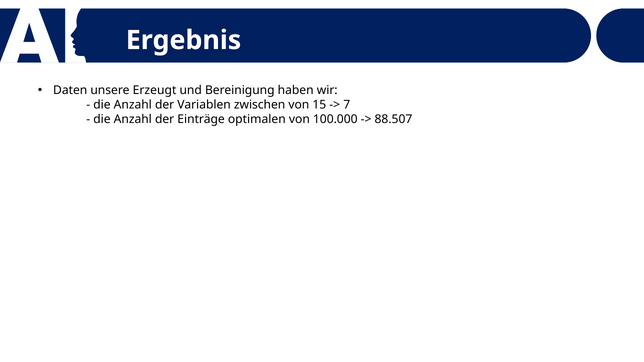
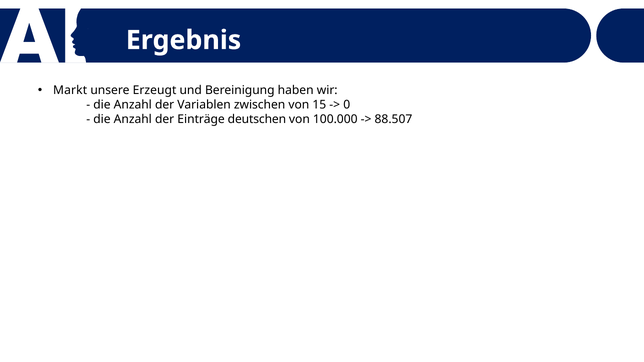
Daten: Daten -> Markt
7: 7 -> 0
optimalen: optimalen -> deutschen
